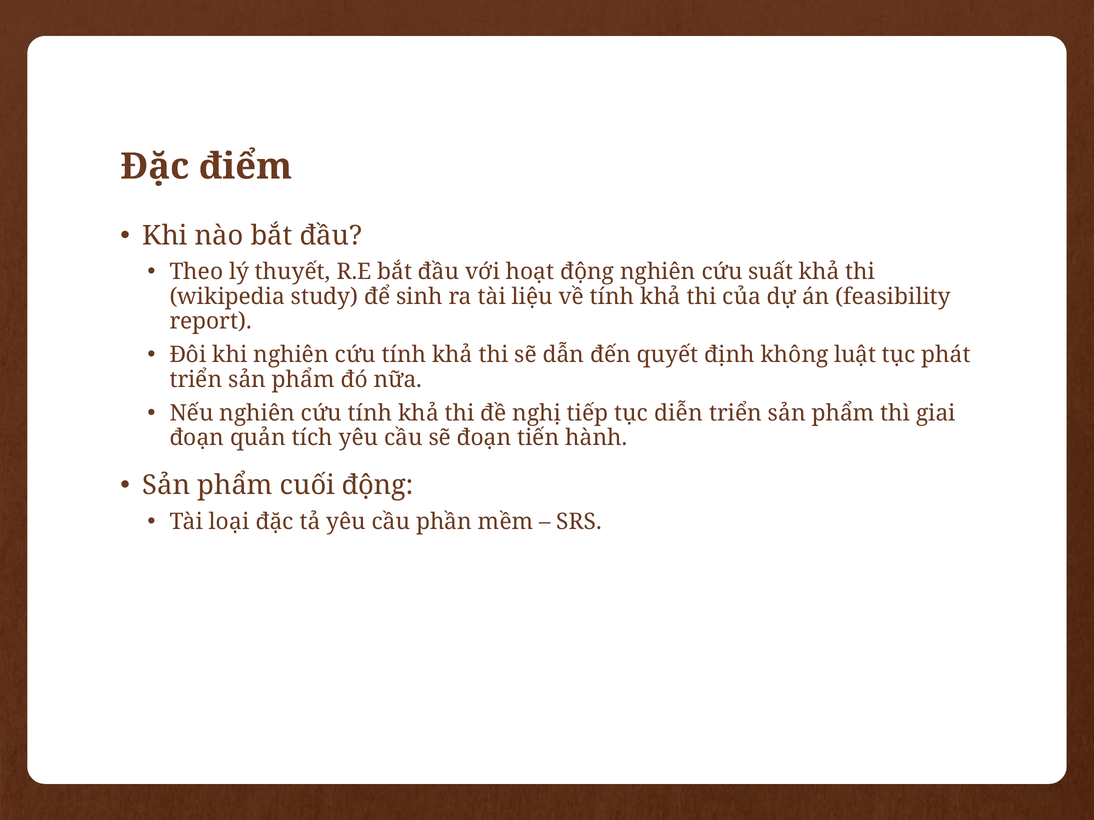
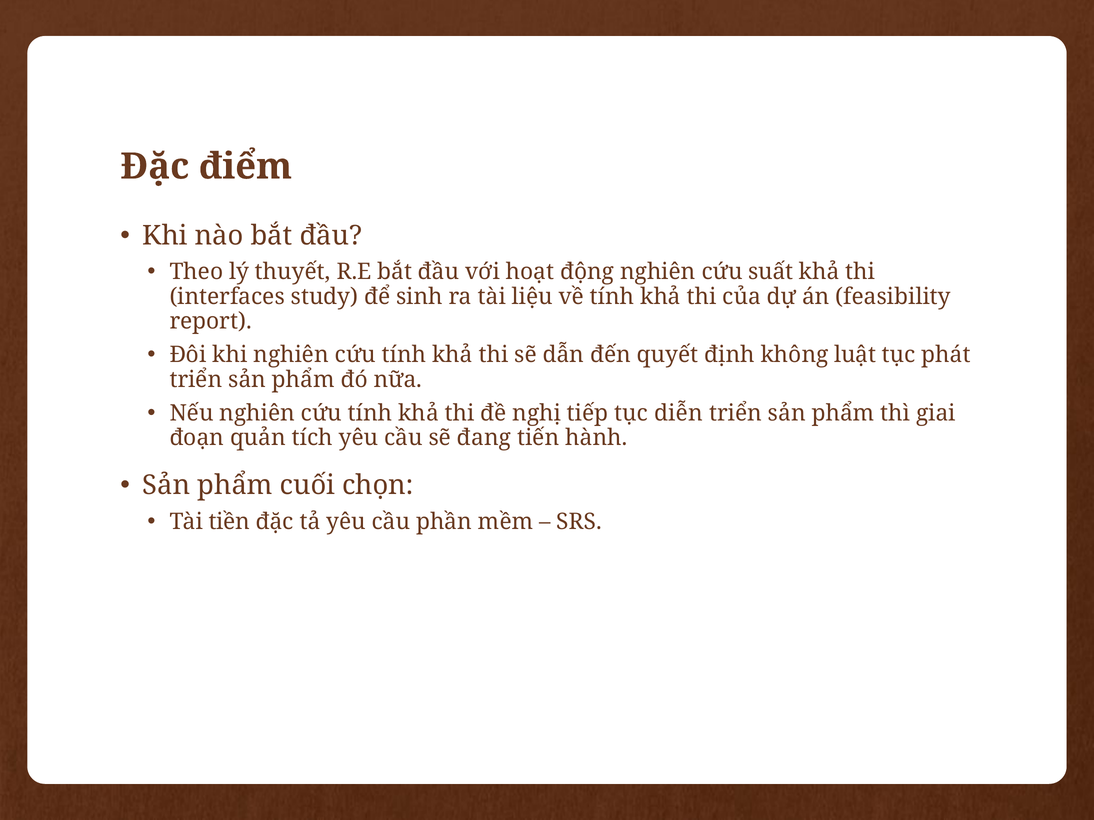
wikipedia: wikipedia -> interfaces
sẽ đoạn: đoạn -> đang
cuối động: động -> chọn
loại: loại -> tiền
